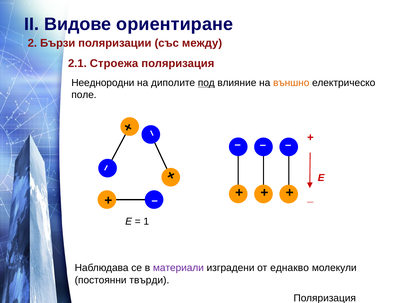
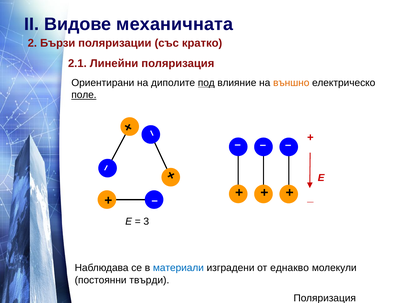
ориентиране: ориентиране -> механичната
между: между -> кратко
Строежа: Строежа -> Линейни
Нееднородни: Нееднородни -> Ориентирани
поле underline: none -> present
1: 1 -> 3
материали colour: purple -> blue
